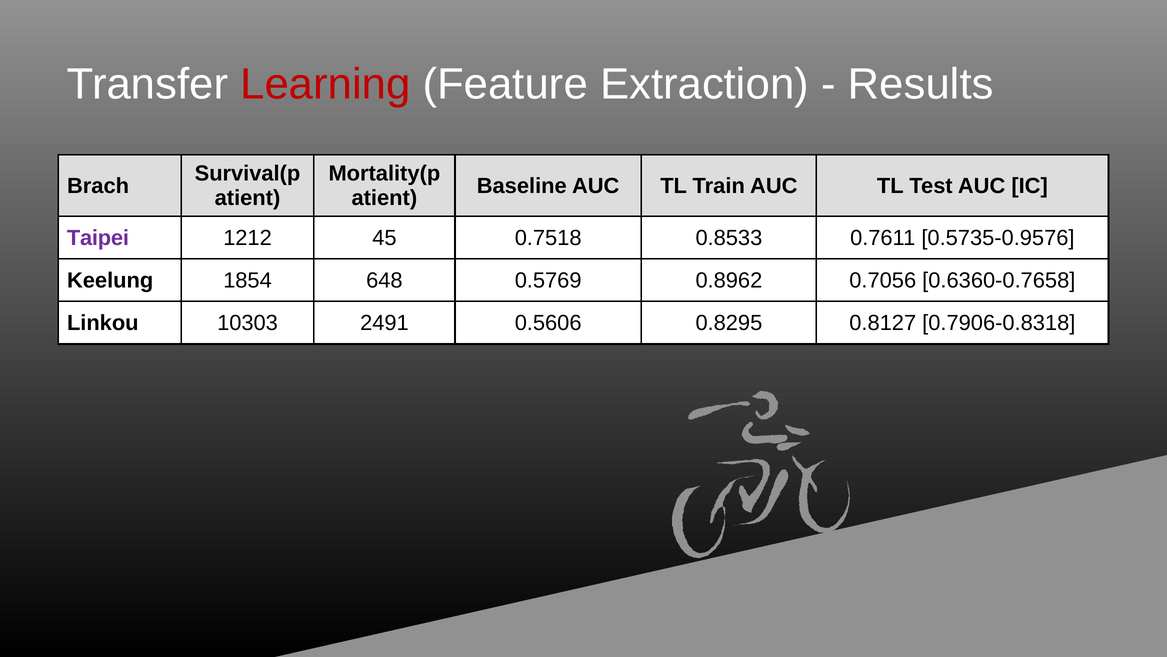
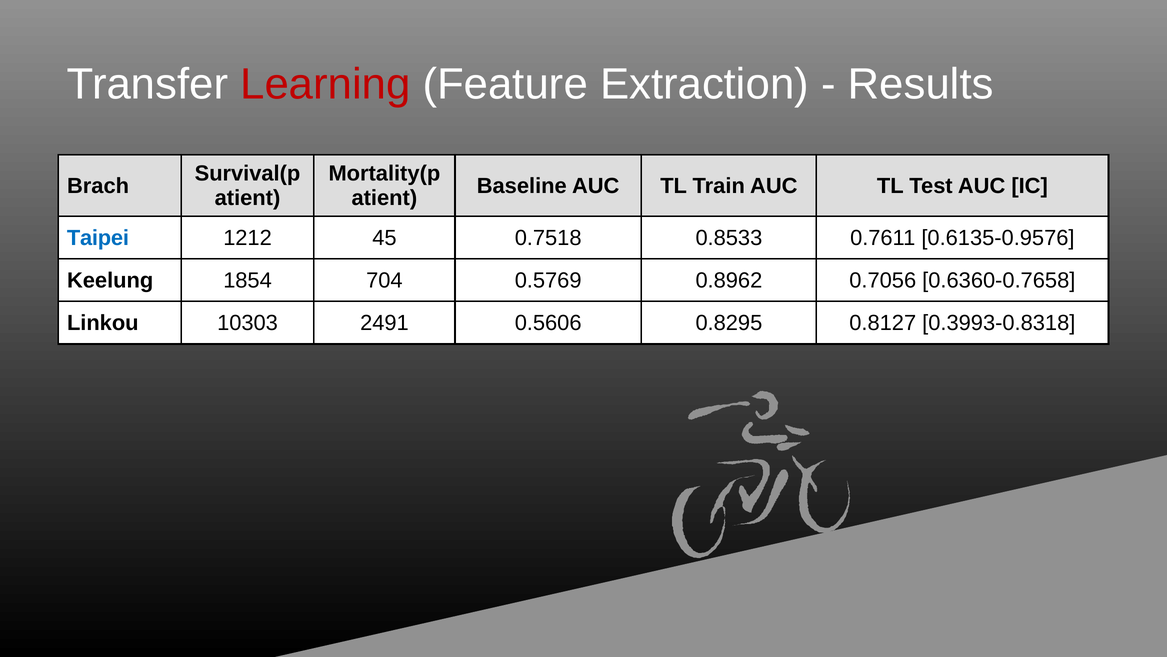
Taipei colour: purple -> blue
0.5735-0.9576: 0.5735-0.9576 -> 0.6135-0.9576
648: 648 -> 704
0.7906-0.8318: 0.7906-0.8318 -> 0.3993-0.8318
